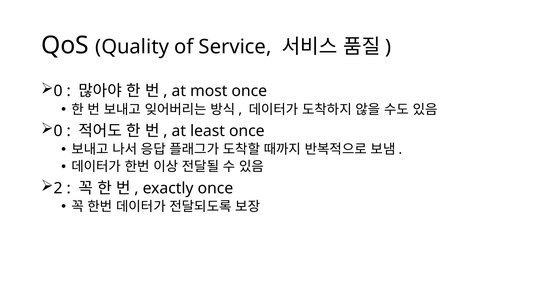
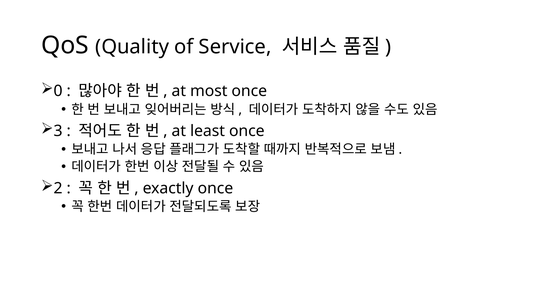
0 at (58, 131): 0 -> 3
